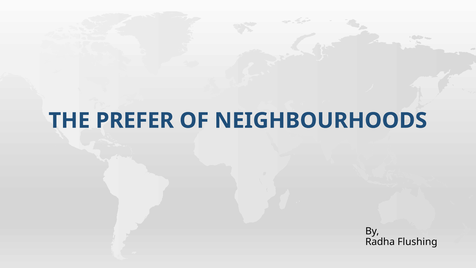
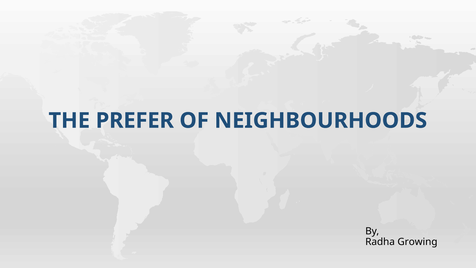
Flushing: Flushing -> Growing
